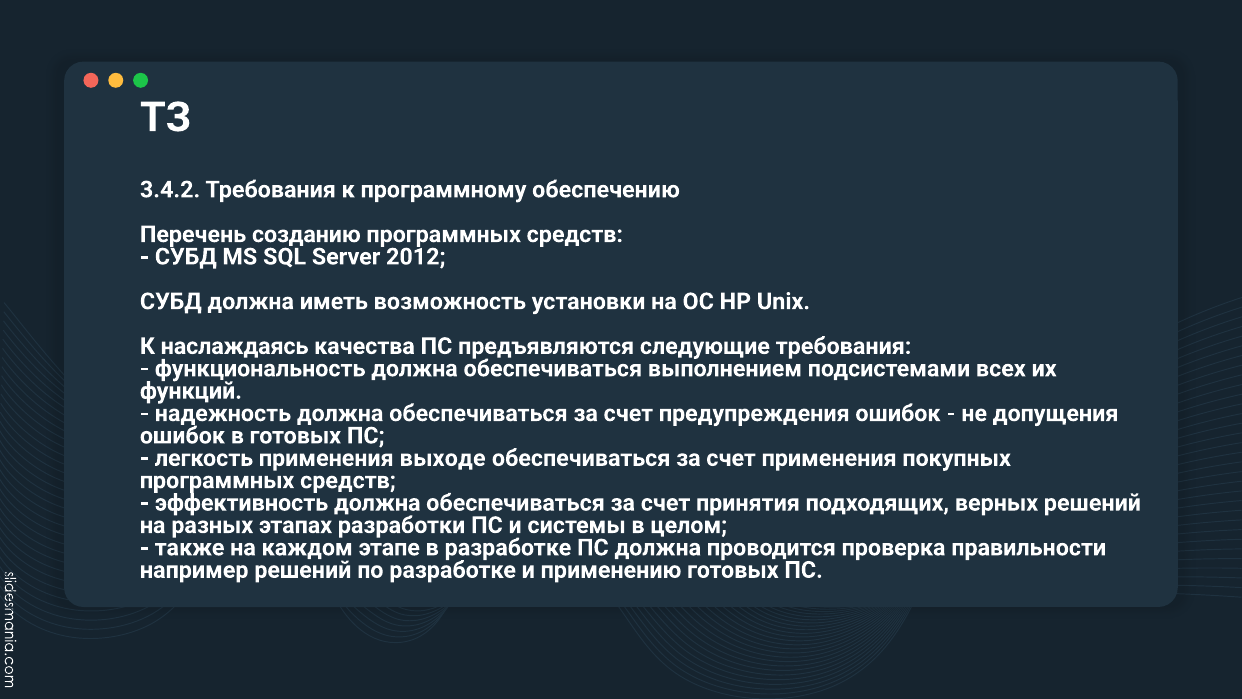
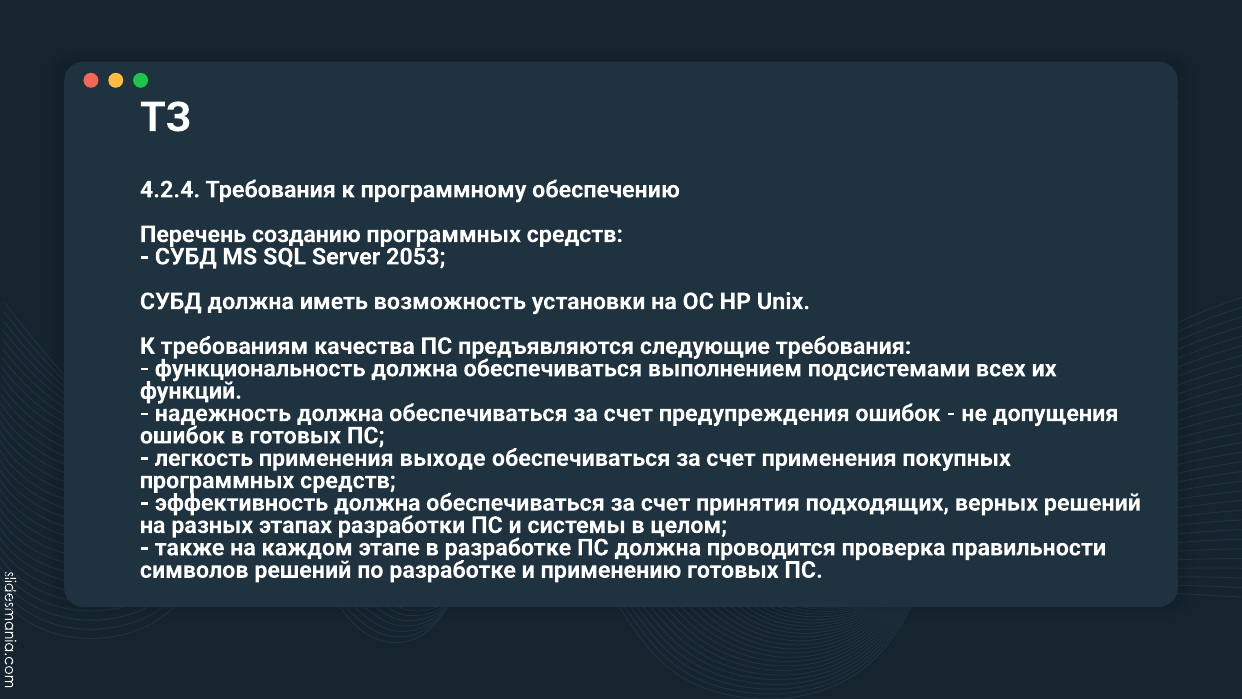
3.4.2: 3.4.2 -> 4.2.4
2012: 2012 -> 2053
наслаждаясь: наслаждаясь -> требованиям
например: например -> символов
